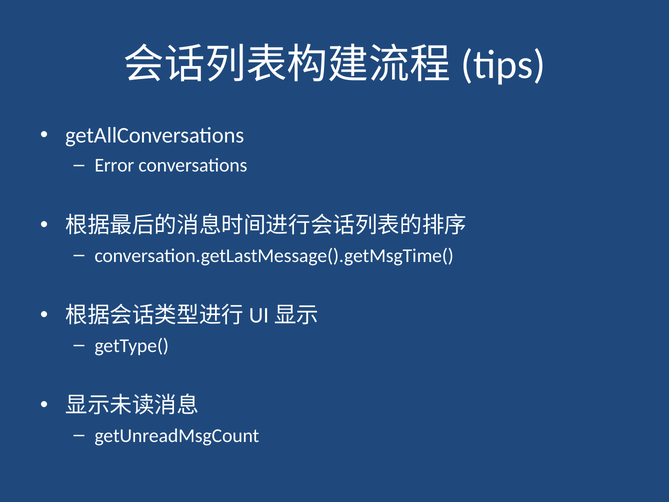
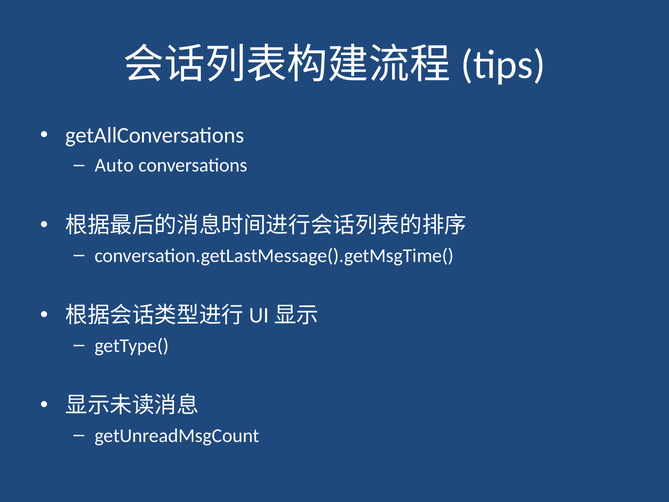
Error: Error -> Auto
